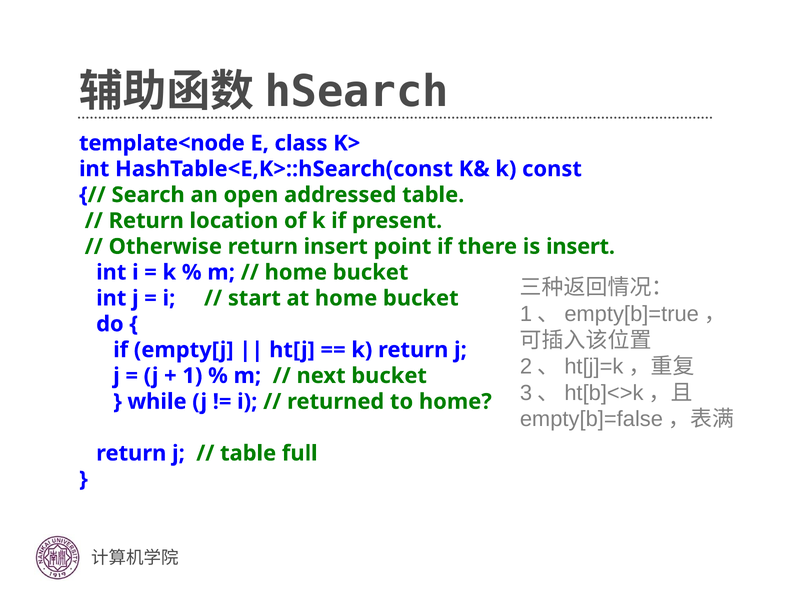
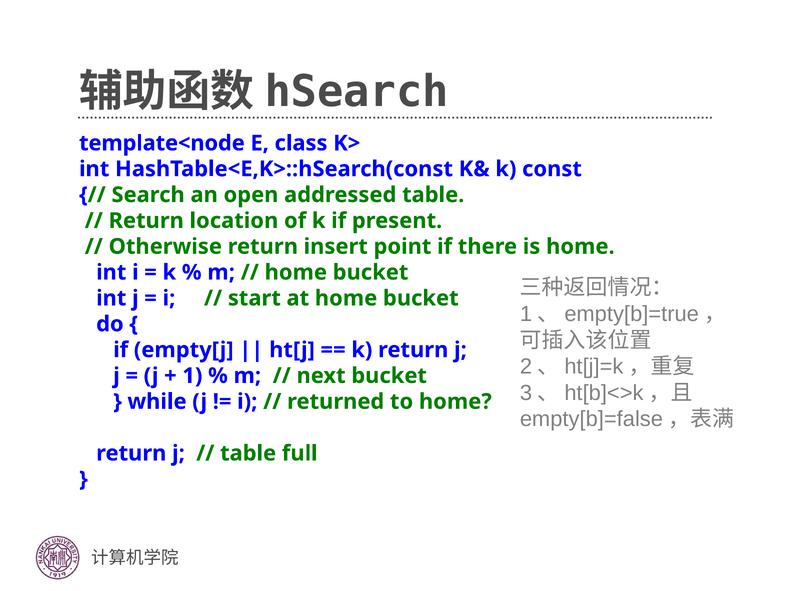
is insert: insert -> home
